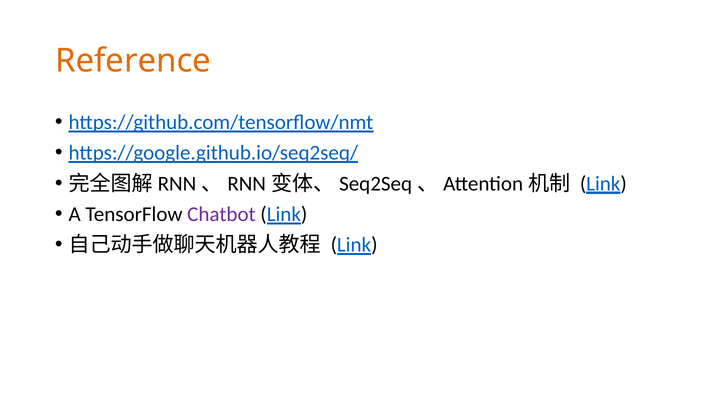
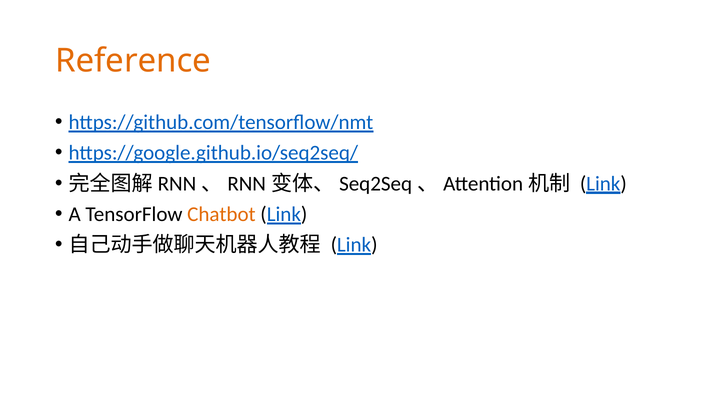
Chatbot colour: purple -> orange
